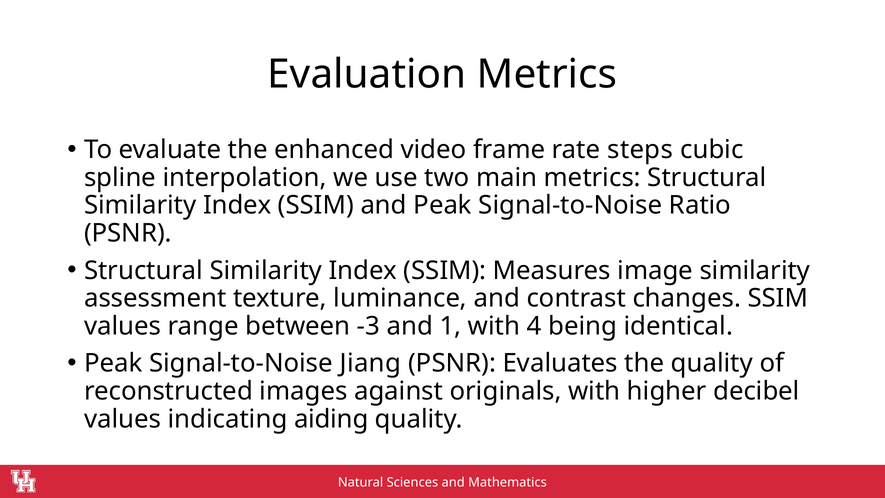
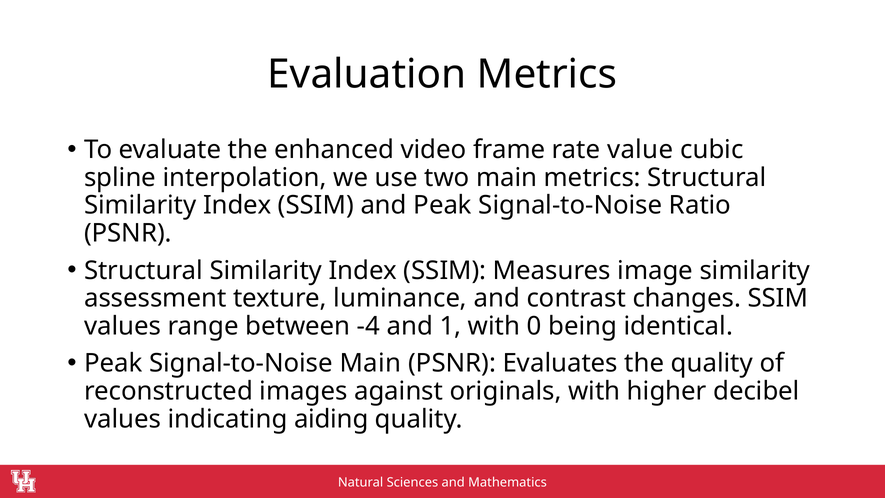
steps: steps -> value
-3: -3 -> -4
4: 4 -> 0
Signal-to-Noise Jiang: Jiang -> Main
